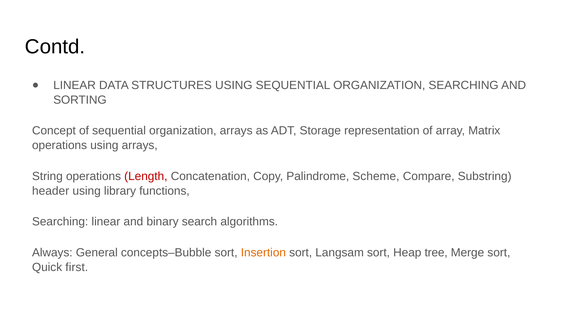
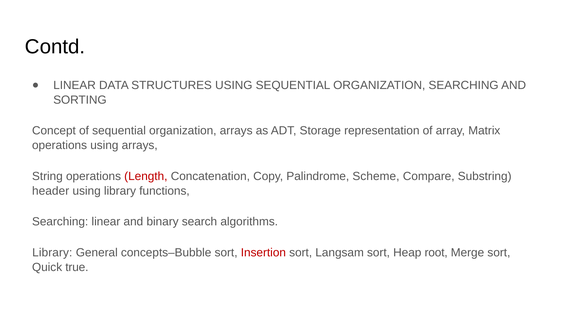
Always at (52, 253): Always -> Library
Insertion colour: orange -> red
tree: tree -> root
first: first -> true
